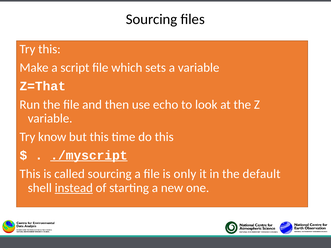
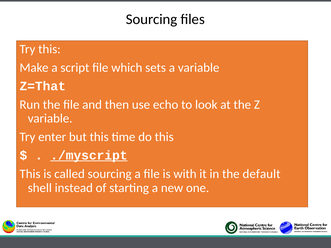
know: know -> enter
only: only -> with
instead underline: present -> none
